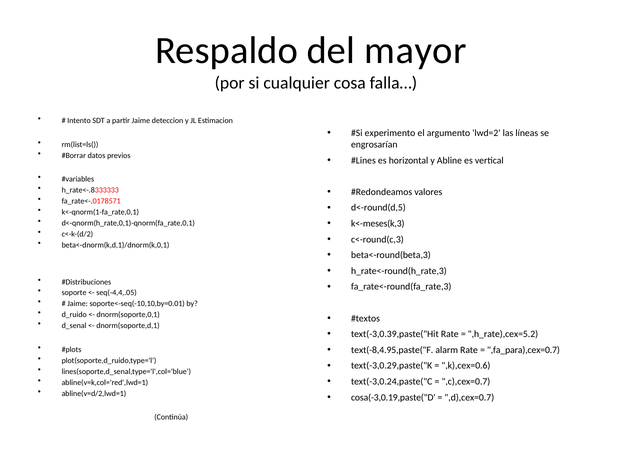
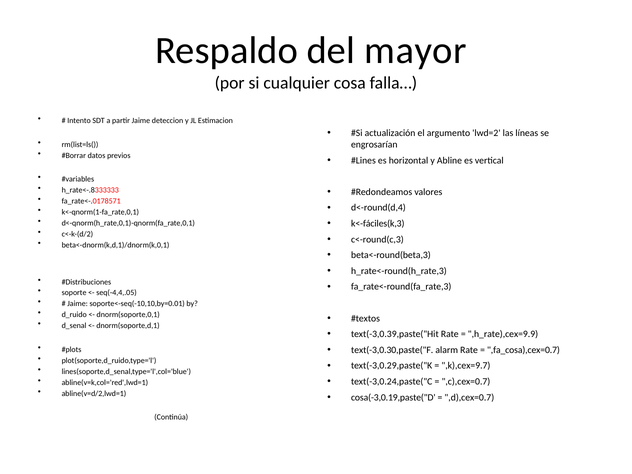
experimento: experimento -> actualización
d<-round(d,5: d<-round(d,5 -> d<-round(d,4
k<-meses(k,3: k<-meses(k,3 -> k<-fáciles(k,3
,h_rate),cex=5.2: ,h_rate),cex=5.2 -> ,h_rate),cex=9.9
text(-8,4.95,paste("F: text(-8,4.95,paste("F -> text(-3,0.30,paste("F
,fa_para),cex=0.7: ,fa_para),cex=0.7 -> ,fa_cosa),cex=0.7
,k),cex=0.6: ,k),cex=0.6 -> ,k),cex=9.7
